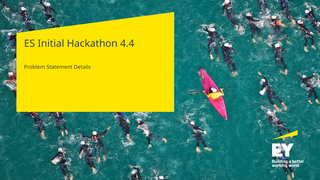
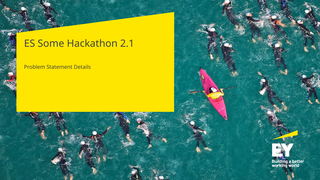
Initial: Initial -> Some
4.4: 4.4 -> 2.1
